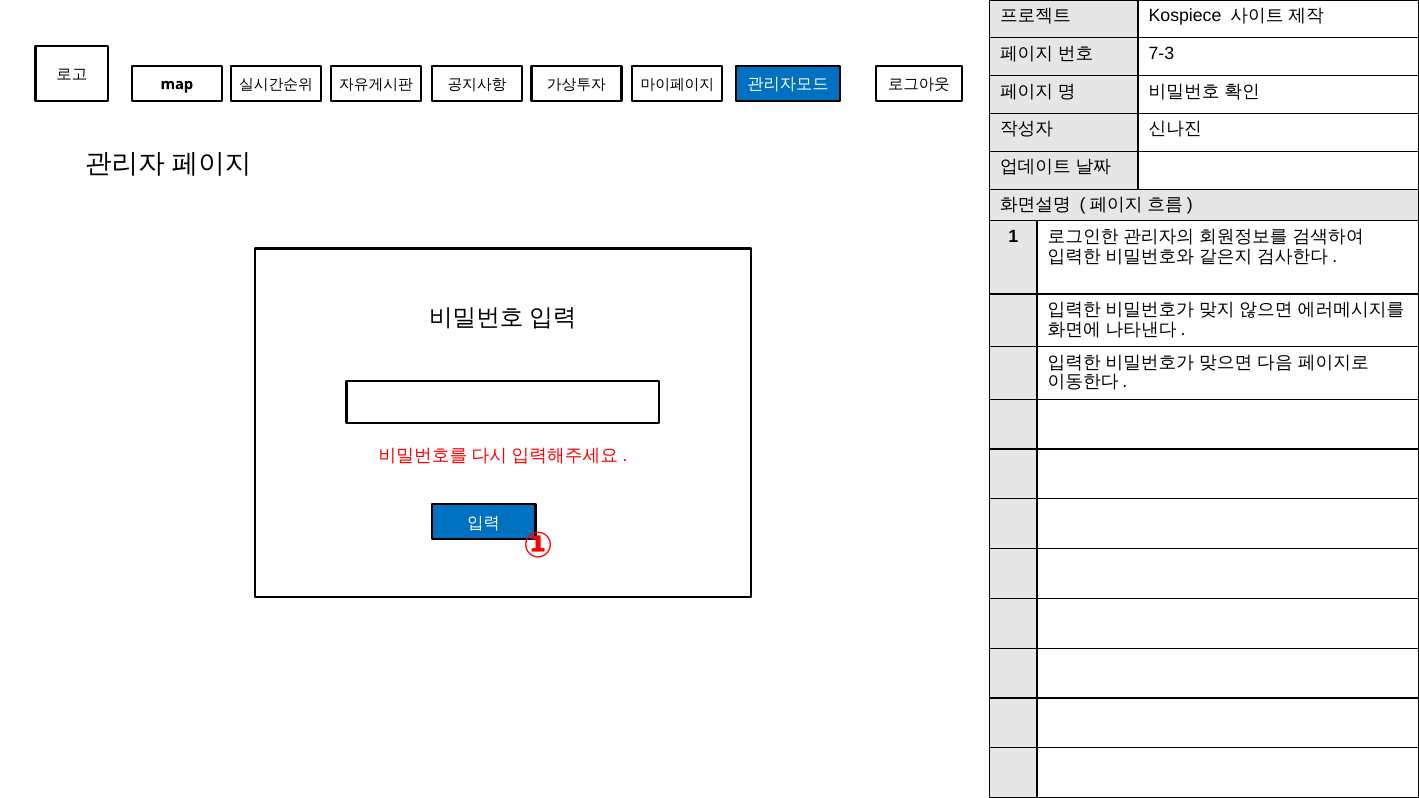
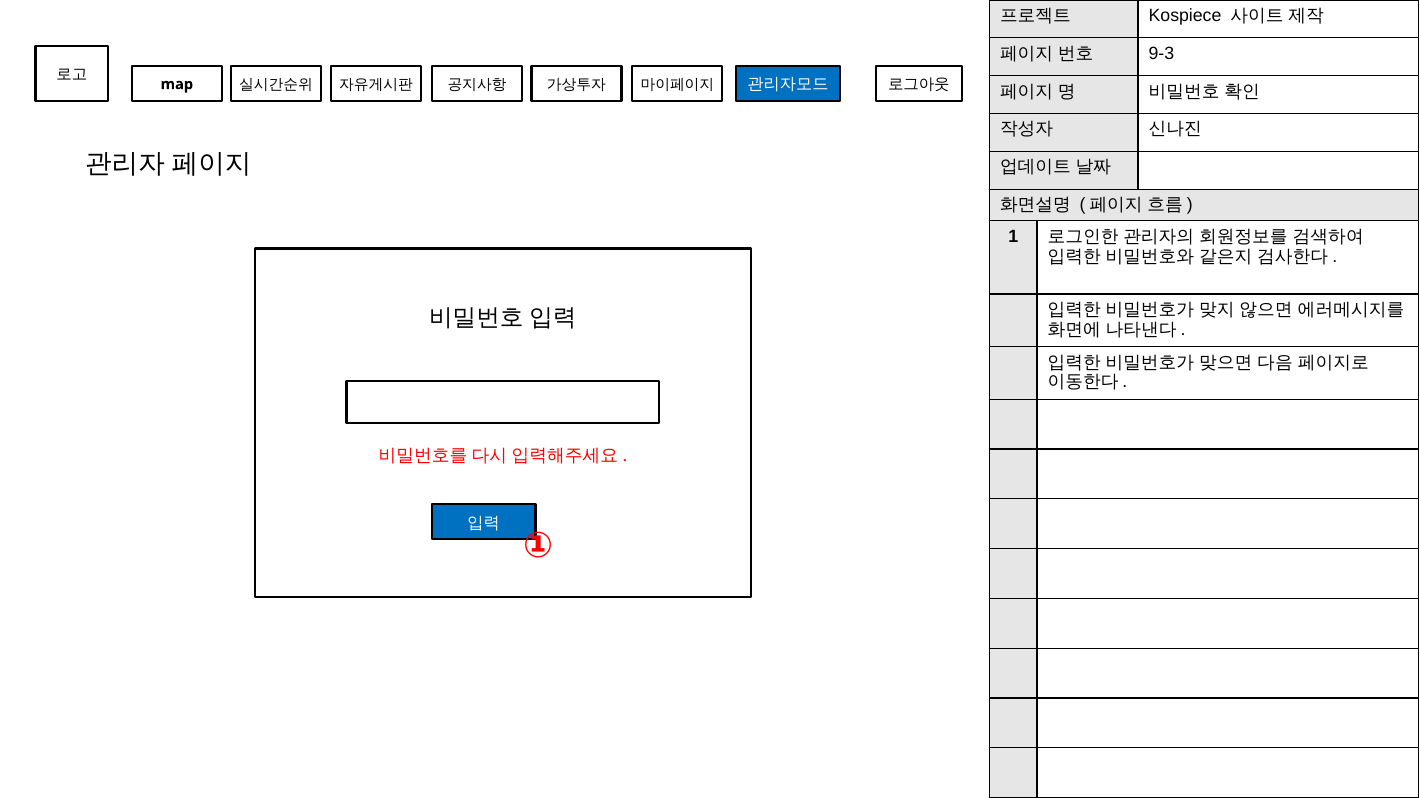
7-3: 7-3 -> 9-3
